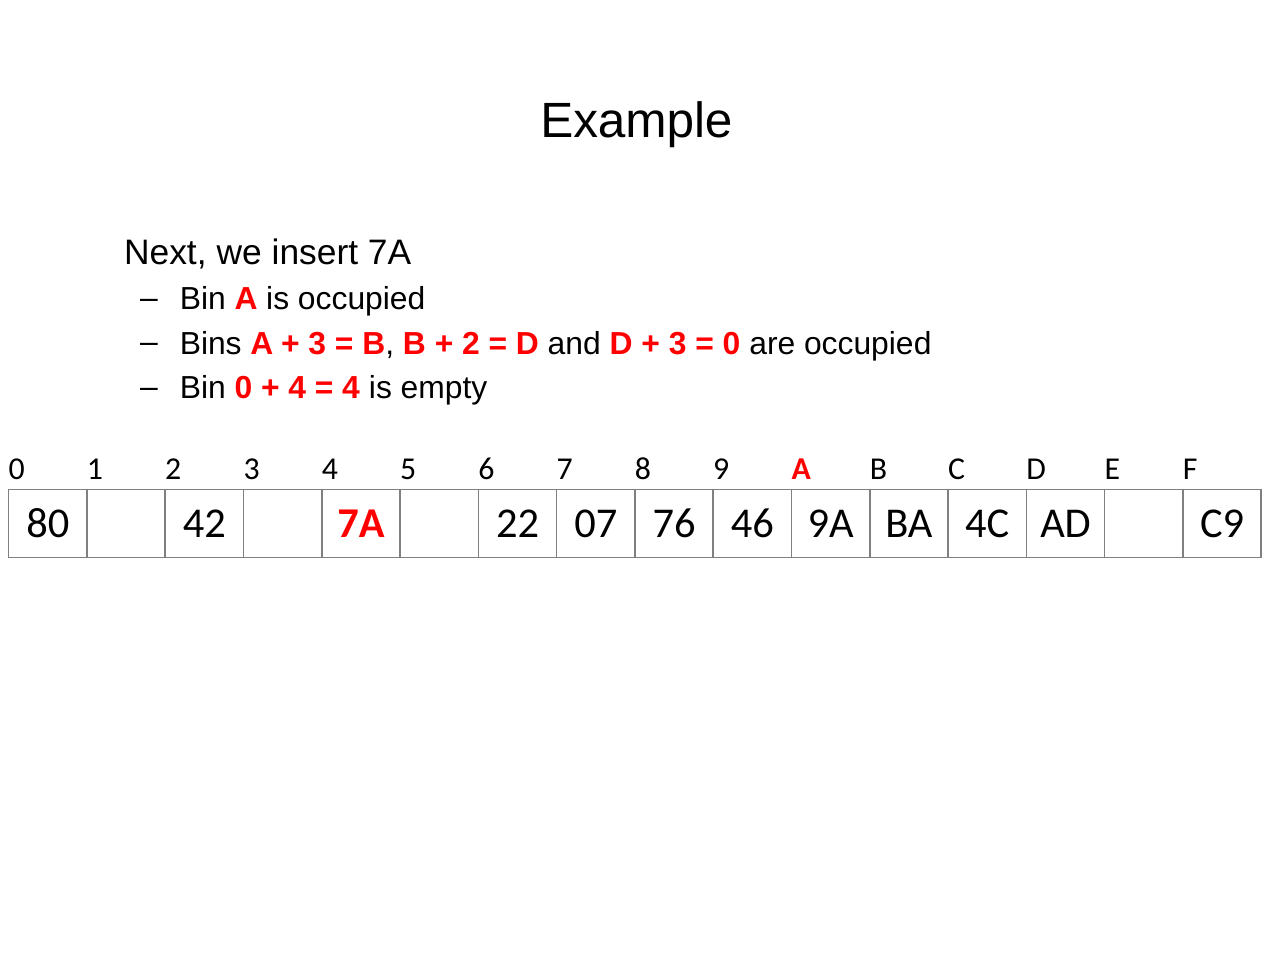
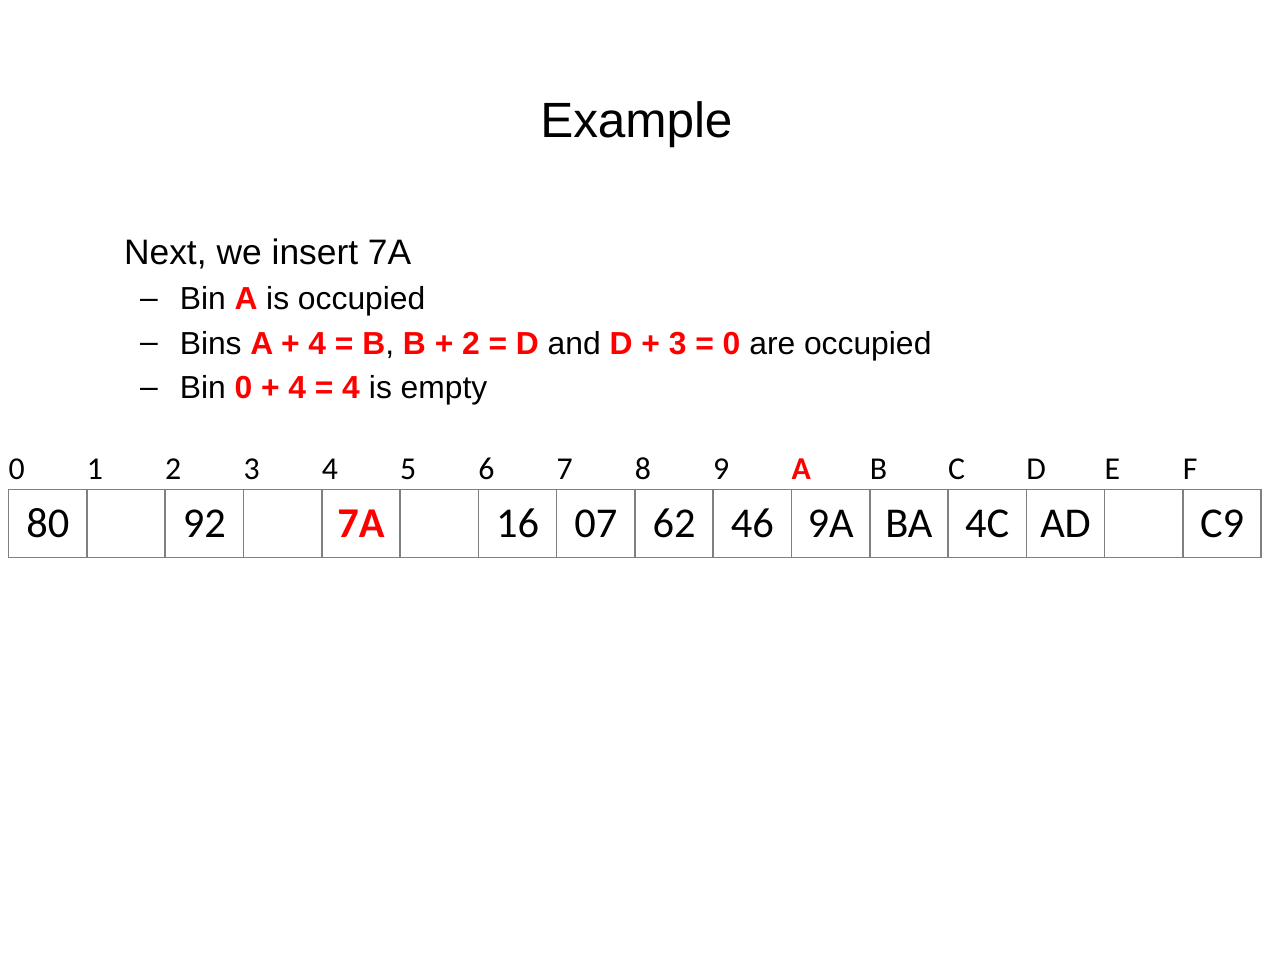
3 at (317, 344): 3 -> 4
42: 42 -> 92
22: 22 -> 16
76: 76 -> 62
